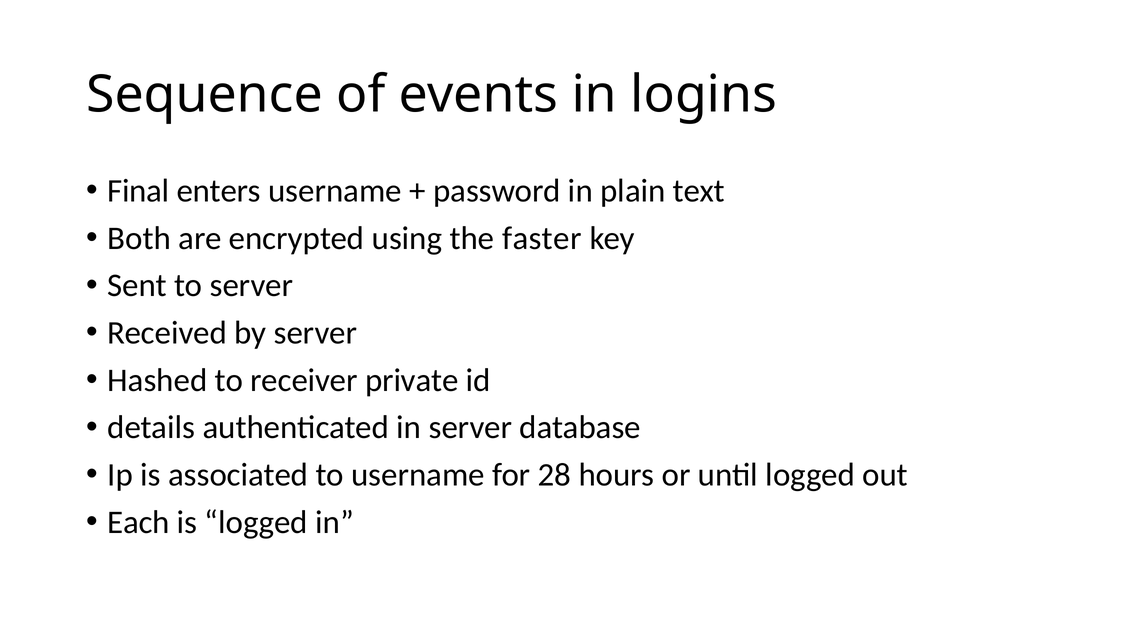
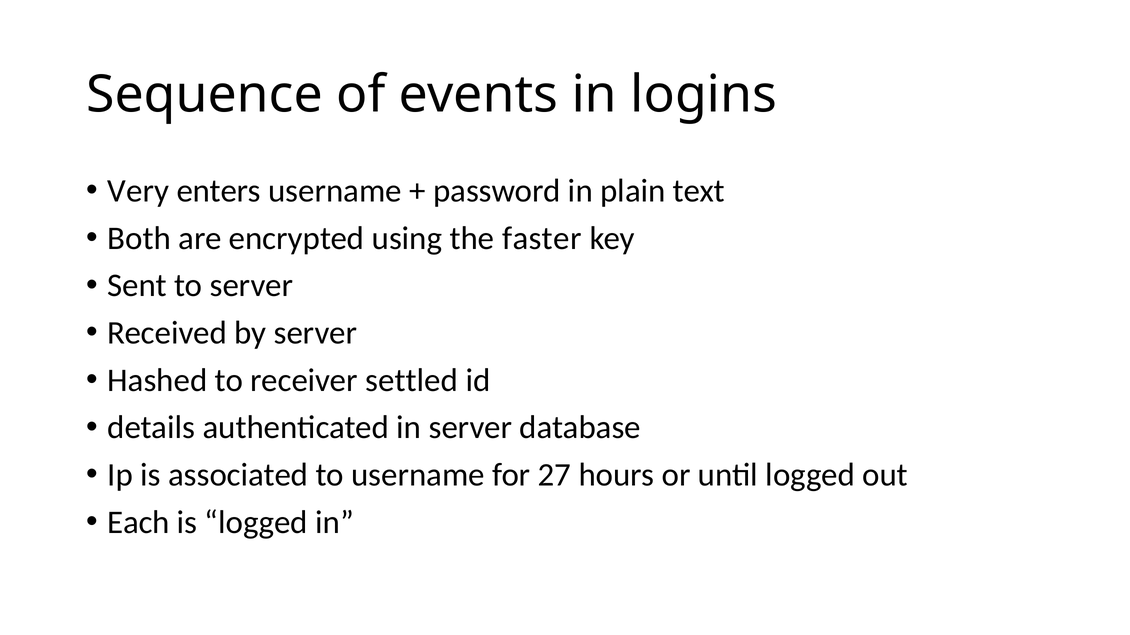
Final: Final -> Very
private: private -> settled
28: 28 -> 27
